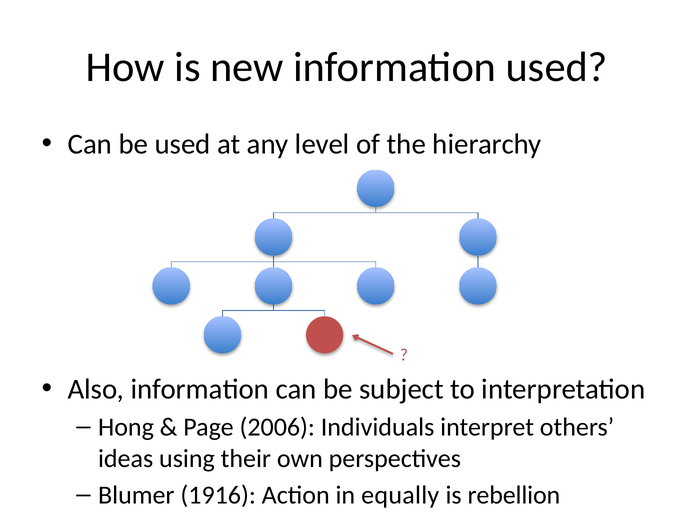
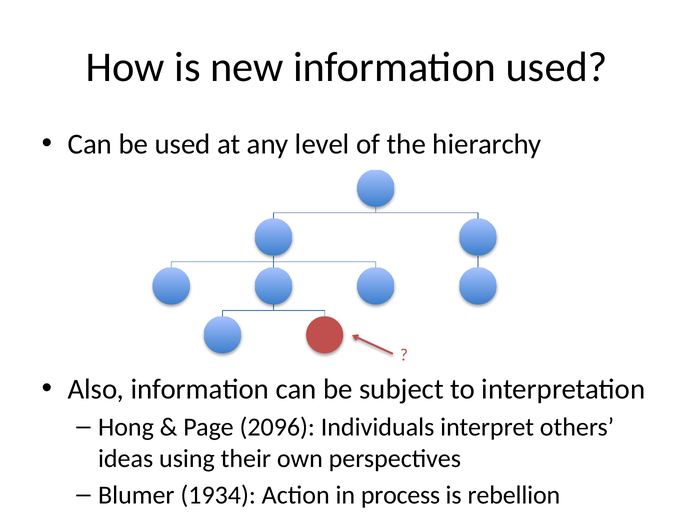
2006: 2006 -> 2096
1916: 1916 -> 1934
equally: equally -> process
